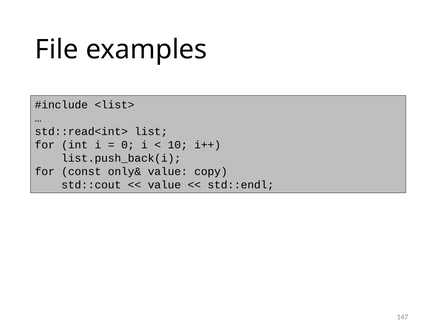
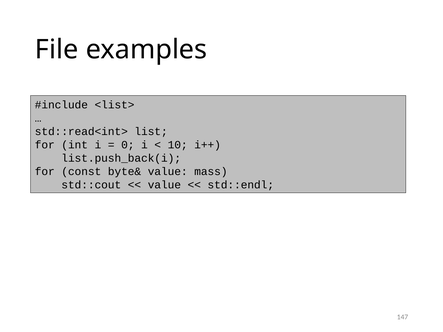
only&: only& -> byte&
copy: copy -> mass
